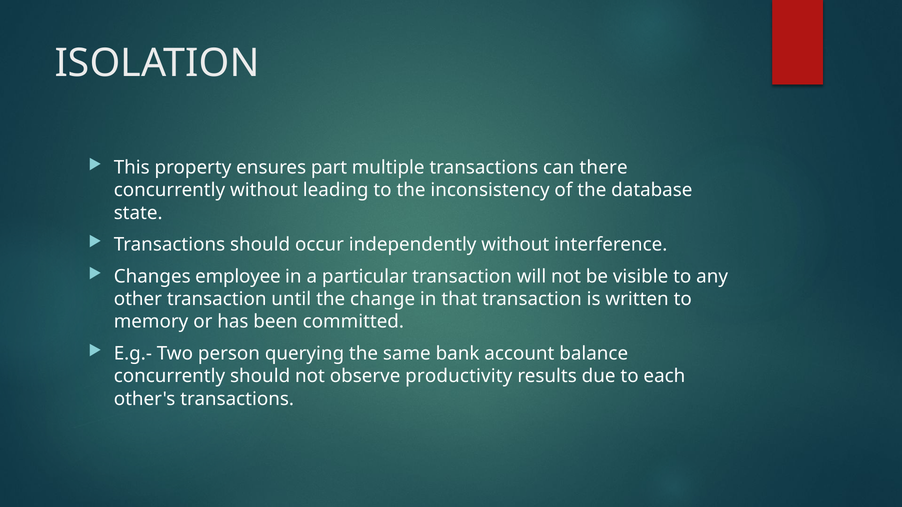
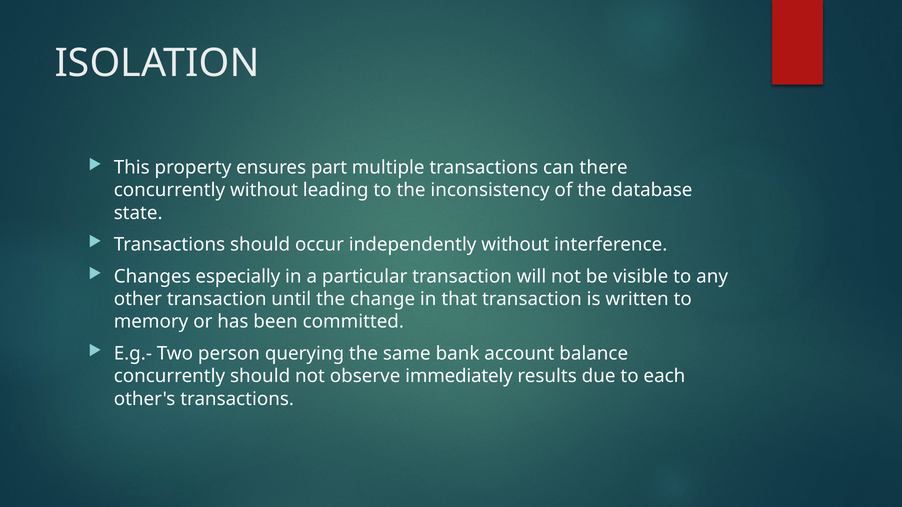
employee: employee -> especially
productivity: productivity -> immediately
